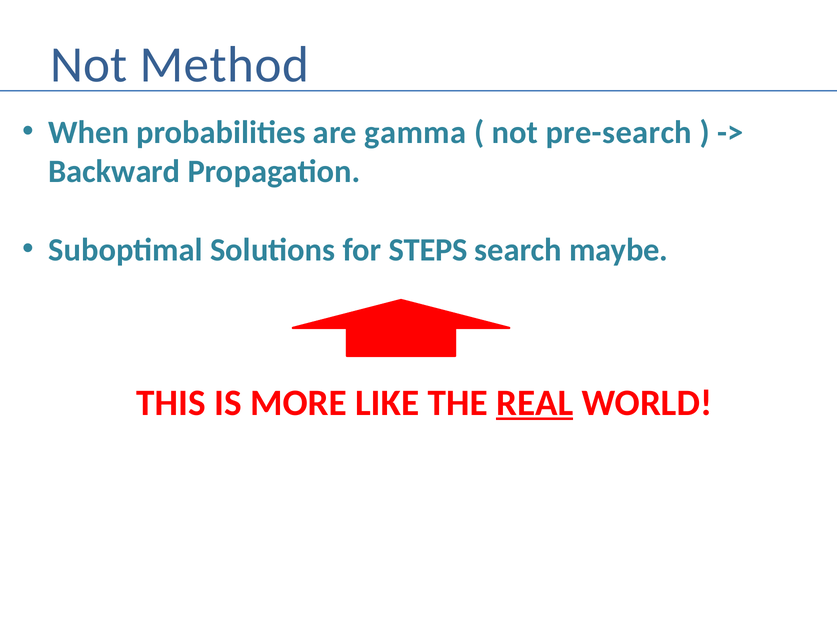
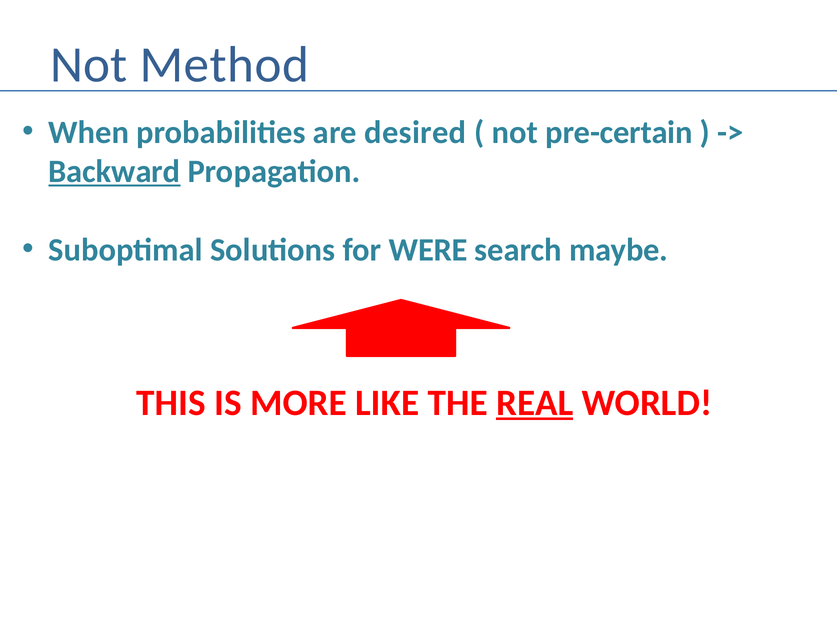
gamma: gamma -> desired
pre-search: pre-search -> pre-certain
Backward underline: none -> present
STEPS: STEPS -> WERE
